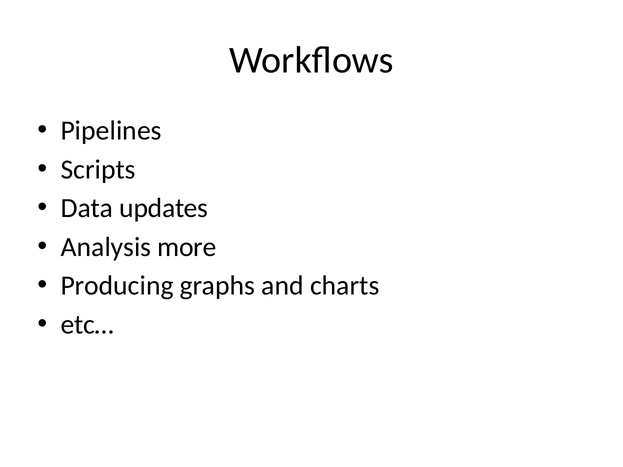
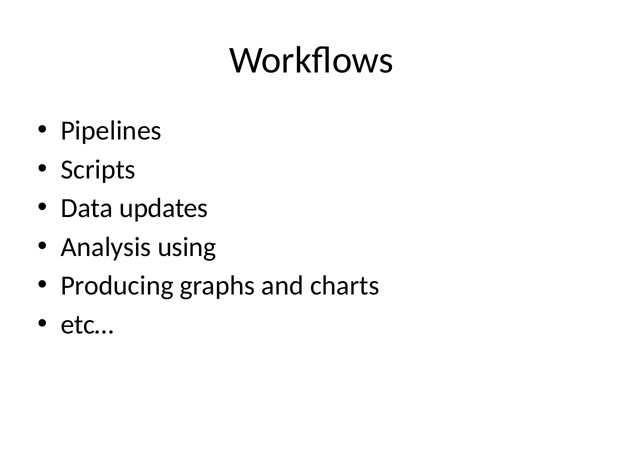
more: more -> using
